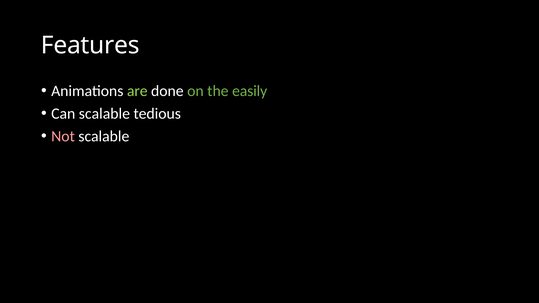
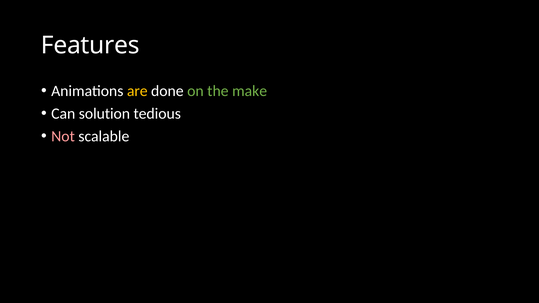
are colour: light green -> yellow
easily: easily -> make
Can scalable: scalable -> solution
